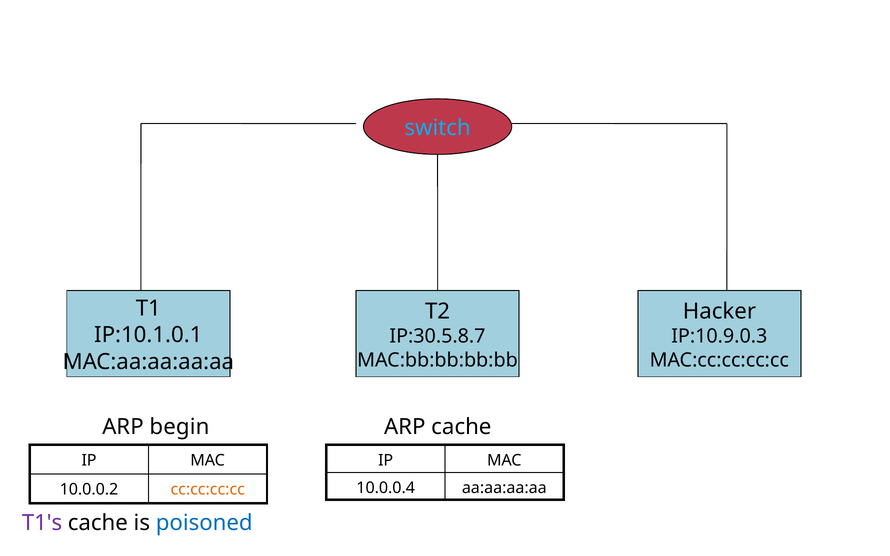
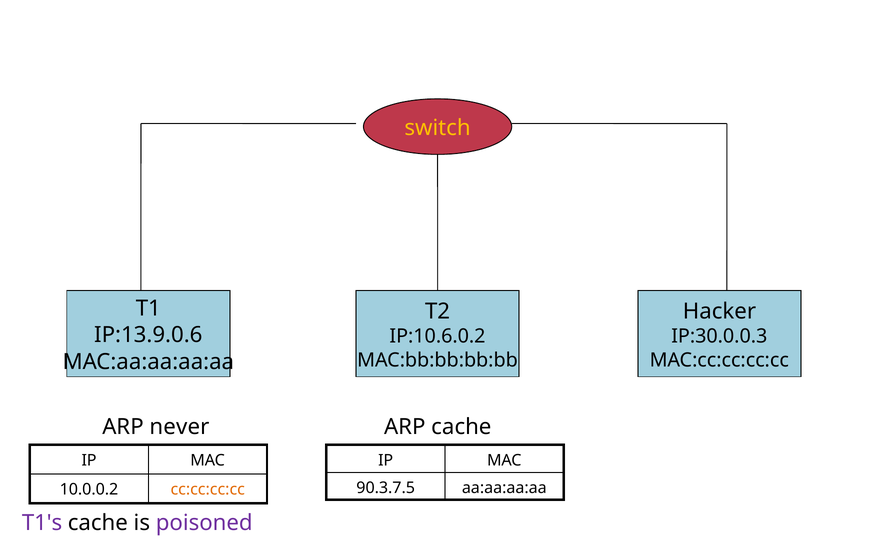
switch colour: light blue -> yellow
IP:10.1.0.1: IP:10.1.0.1 -> IP:13.9.0.6
IP:30.5.8.7: IP:30.5.8.7 -> IP:10.6.0.2
IP:10.9.0.3: IP:10.9.0.3 -> IP:30.0.0.3
begin: begin -> never
10.0.0.4: 10.0.0.4 -> 90.3.7.5
poisoned colour: blue -> purple
